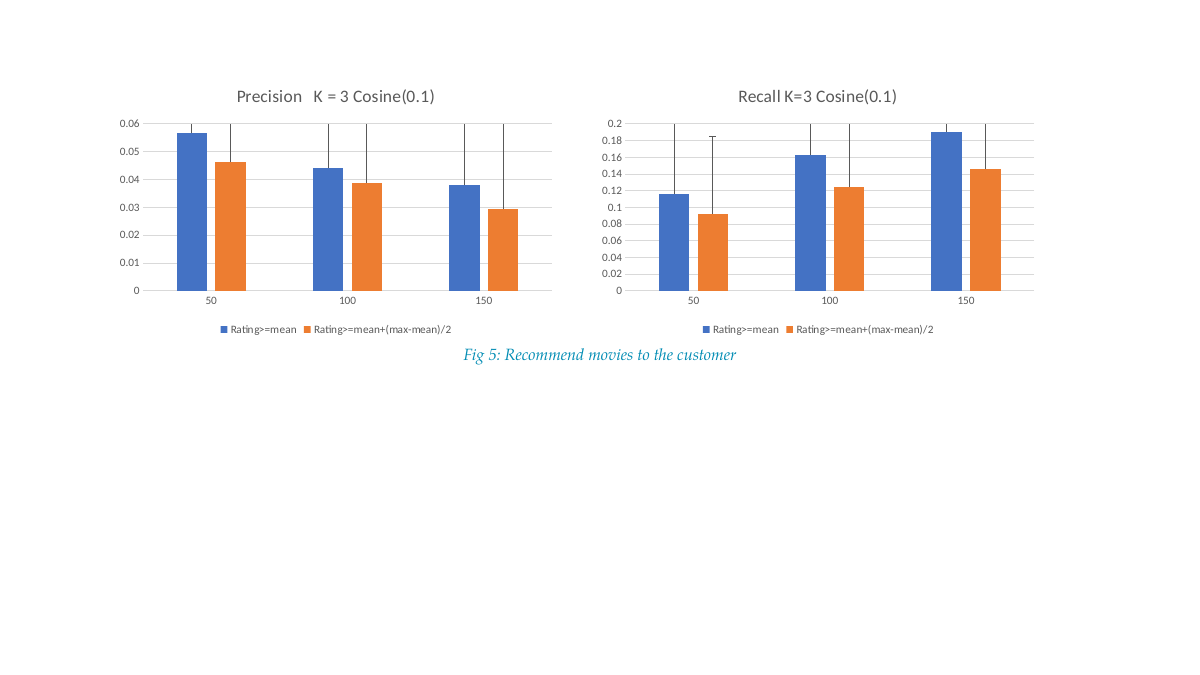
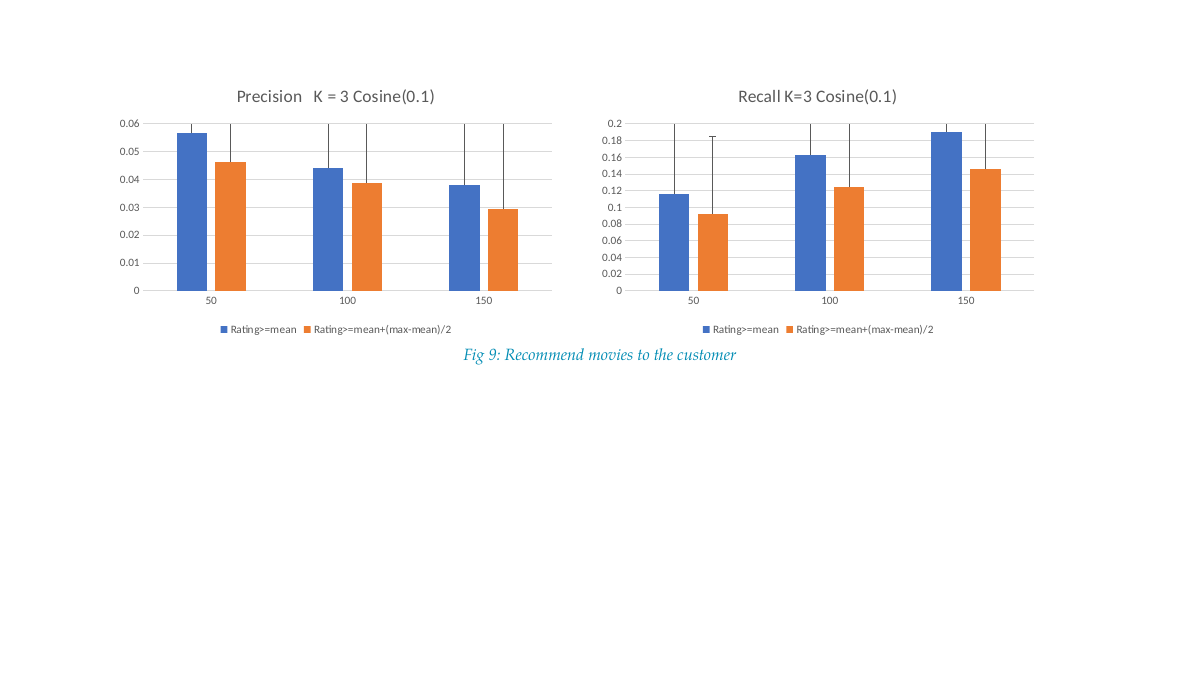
5: 5 -> 9
